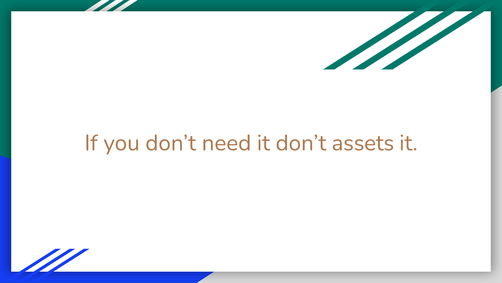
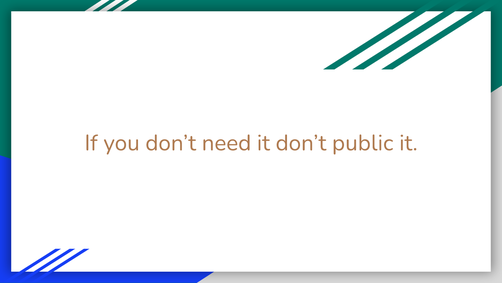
assets: assets -> public
